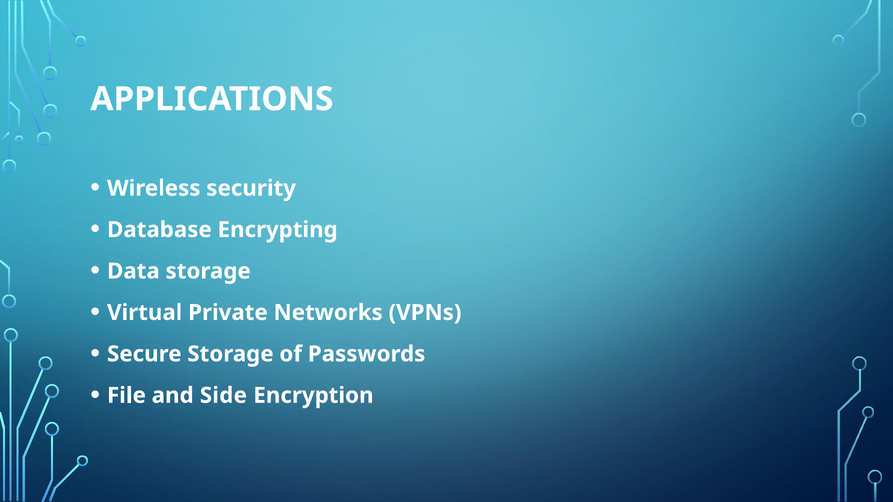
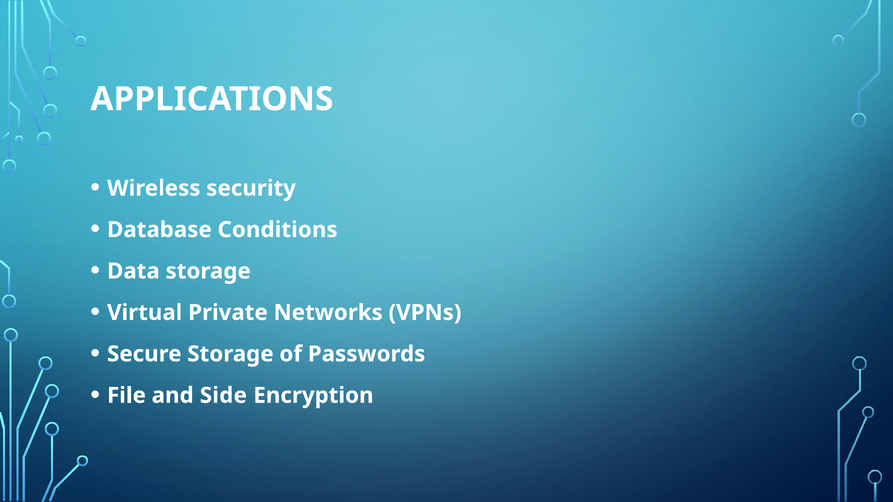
Encrypting: Encrypting -> Conditions
